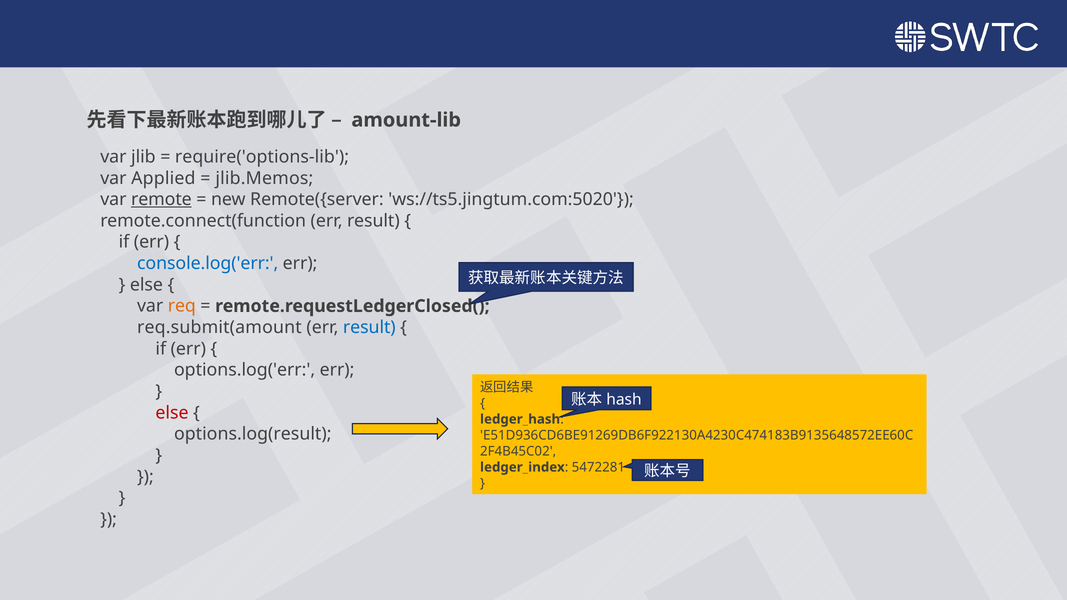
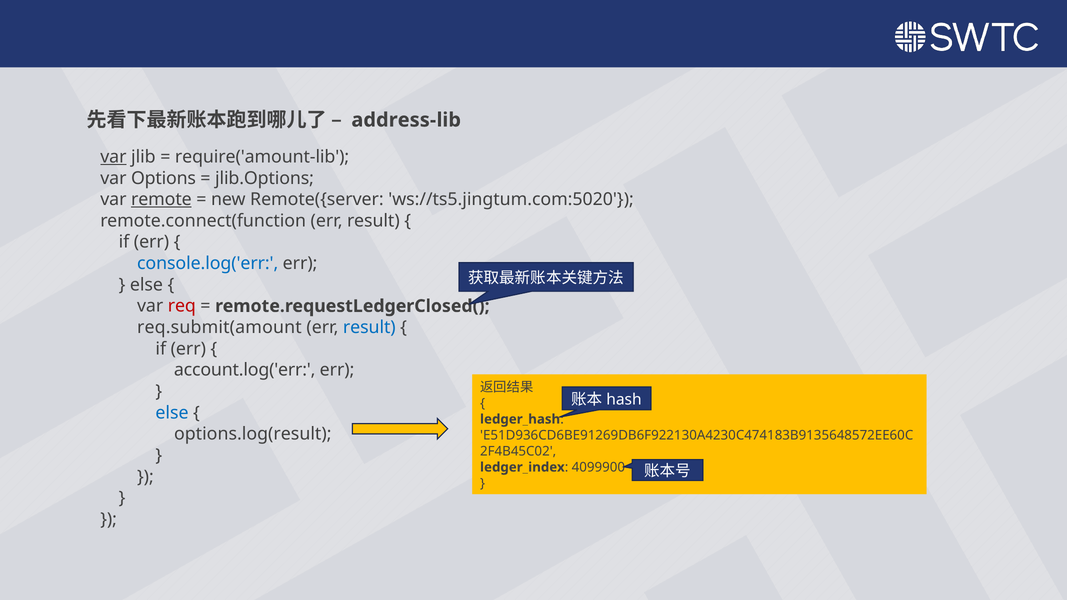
amount-lib: amount-lib -> address-lib
var at (113, 157) underline: none -> present
require('options-lib: require('options-lib -> require('amount-lib
Applied: Applied -> Options
jlib.Memos: jlib.Memos -> jlib.Options
req colour: orange -> red
options.log('err: options.log('err -> account.log('err
else at (172, 413) colour: red -> blue
5472281: 5472281 -> 4099900
